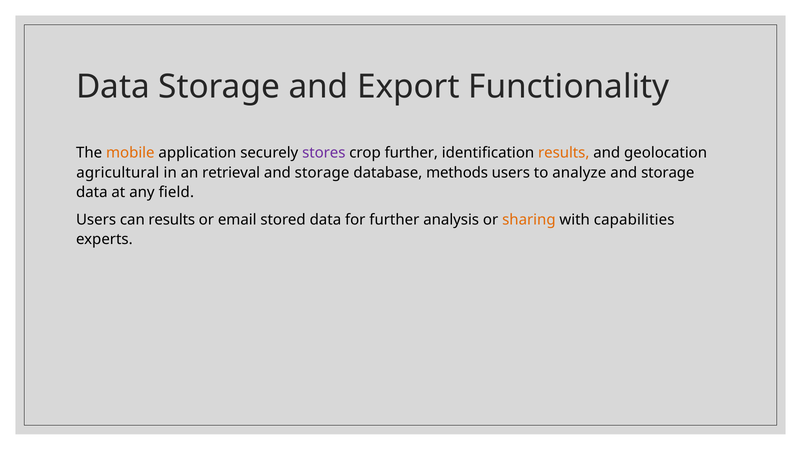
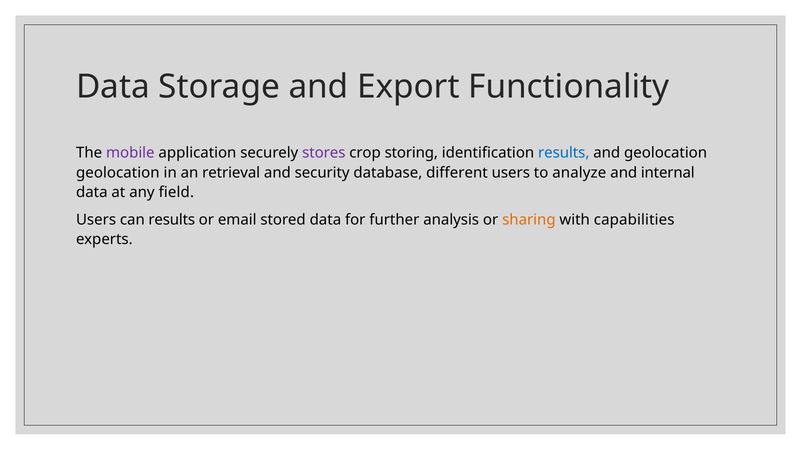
mobile colour: orange -> purple
crop further: further -> storing
results at (564, 153) colour: orange -> blue
agricultural at (118, 173): agricultural -> geolocation
storage at (322, 173): storage -> security
methods: methods -> different
storage at (668, 173): storage -> internal
